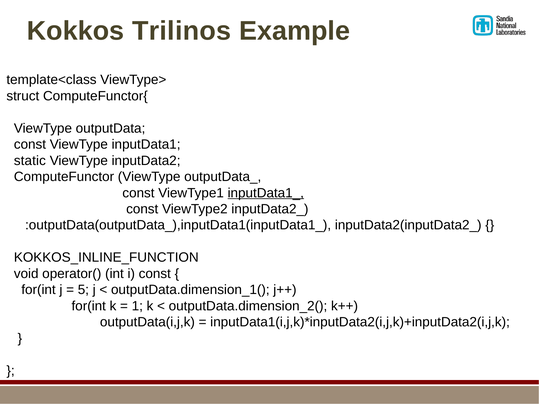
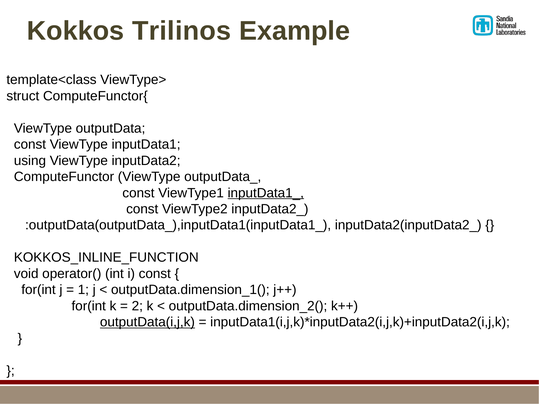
static: static -> using
5: 5 -> 1
1: 1 -> 2
outputData(i,j,k underline: none -> present
